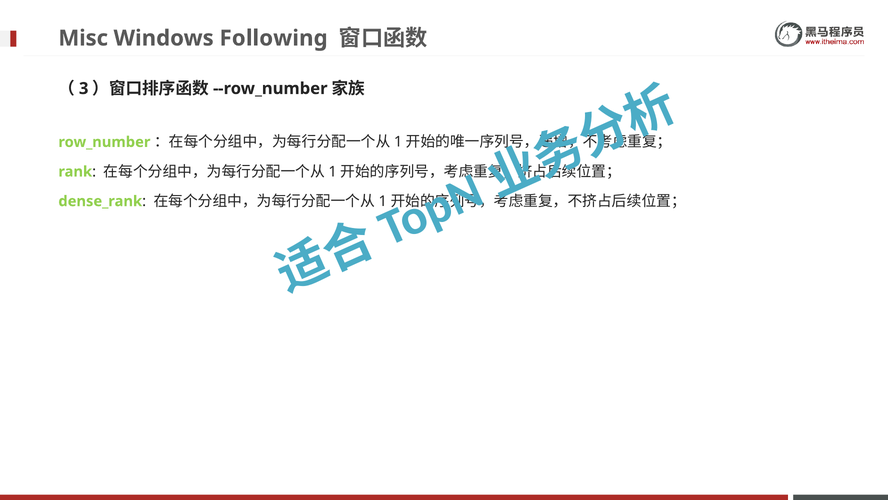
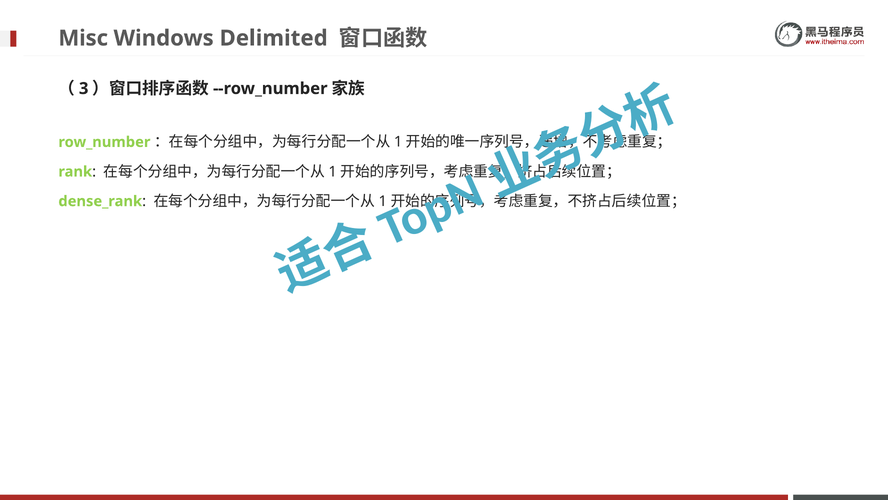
Following: Following -> Delimited
